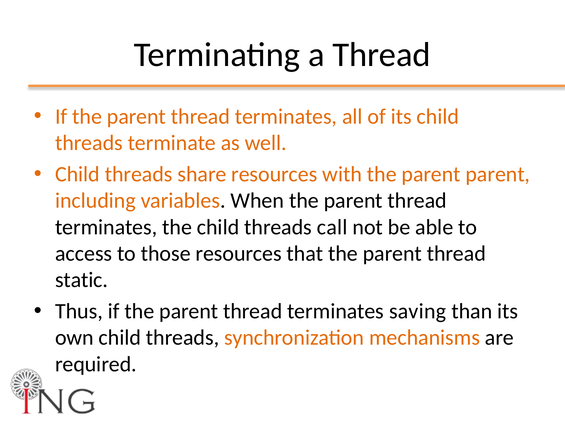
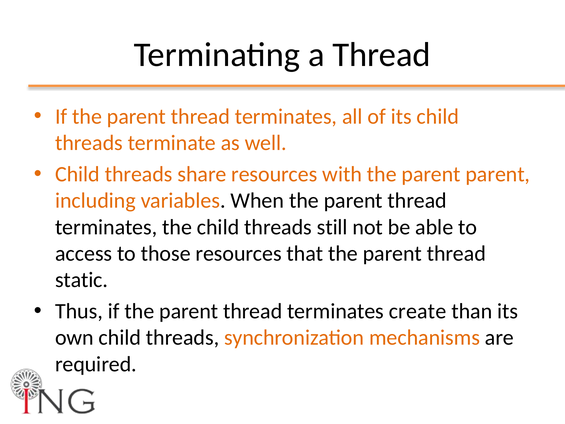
call: call -> still
saving: saving -> create
